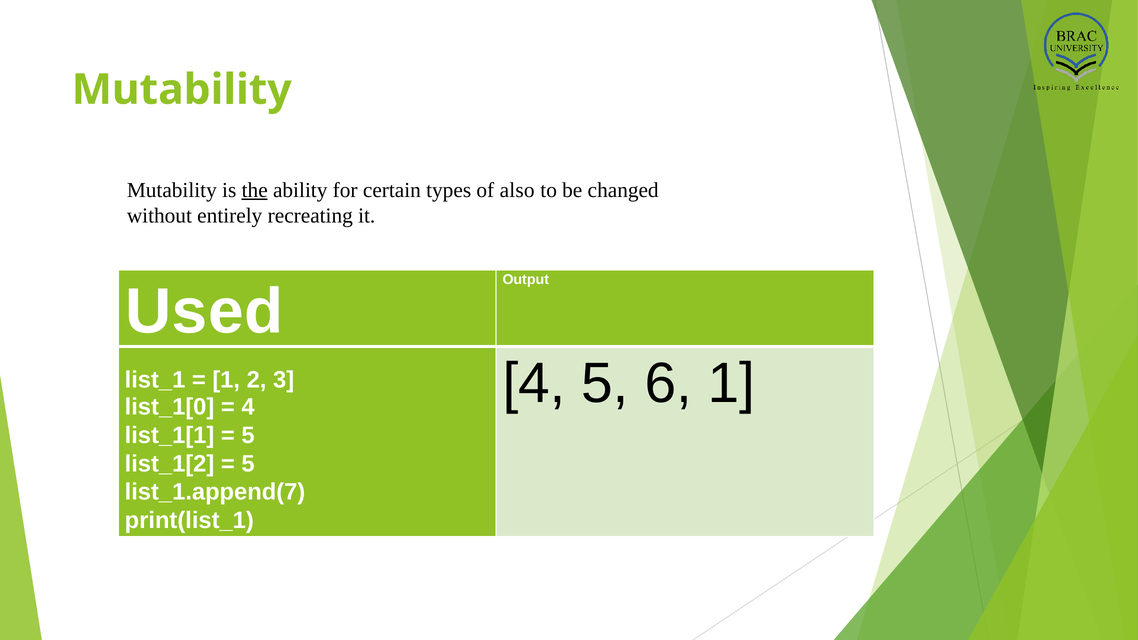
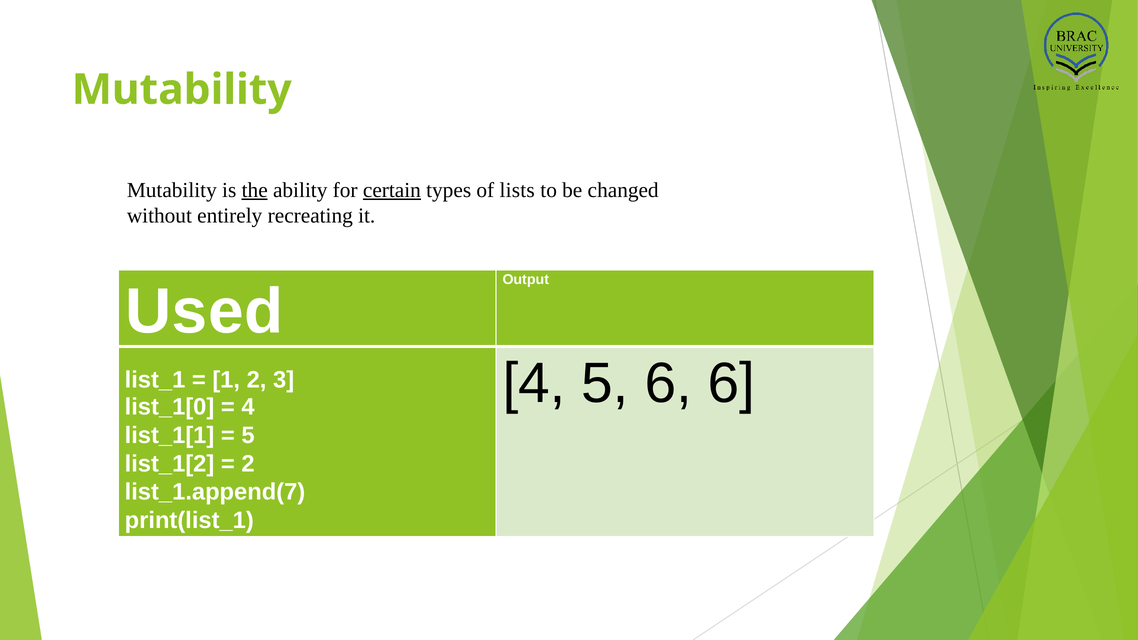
certain underline: none -> present
also: also -> lists
6 1: 1 -> 6
5 at (248, 464): 5 -> 2
